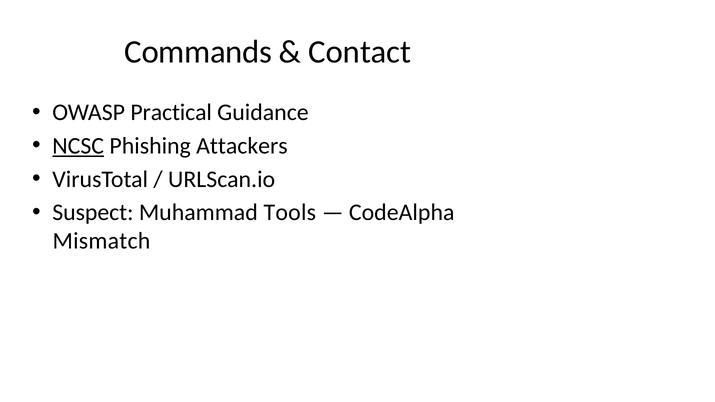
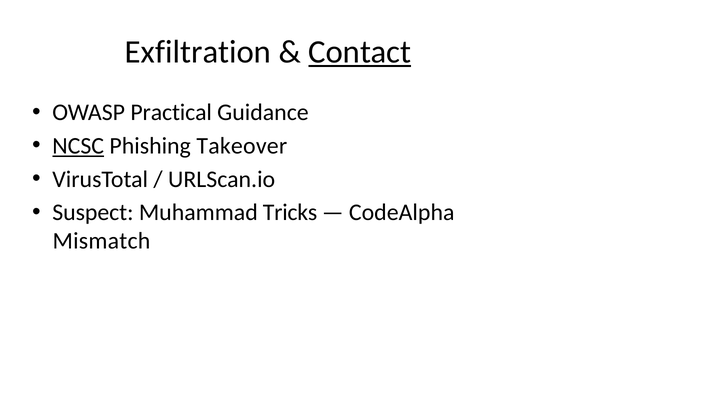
Commands: Commands -> Exfiltration
Contact underline: none -> present
Attackers: Attackers -> Takeover
Tools: Tools -> Tricks
